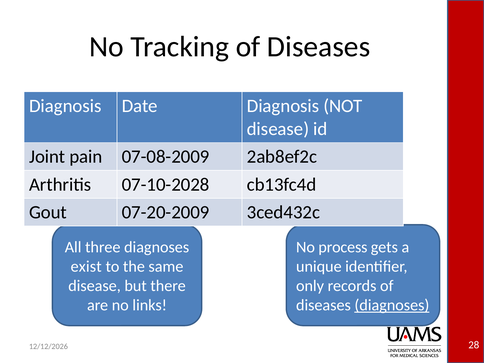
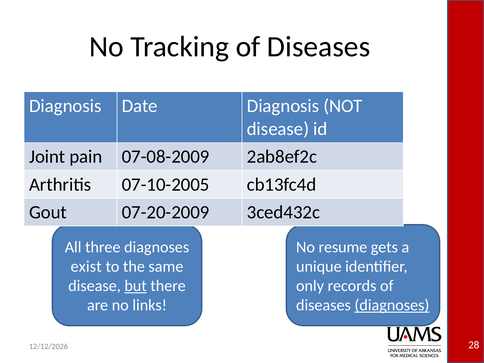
07-10-2028: 07-10-2028 -> 07-10-2005
process: process -> resume
but underline: none -> present
